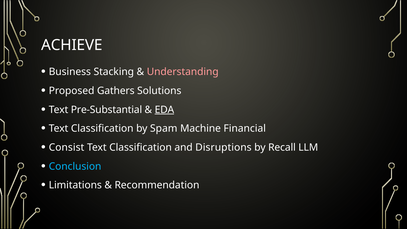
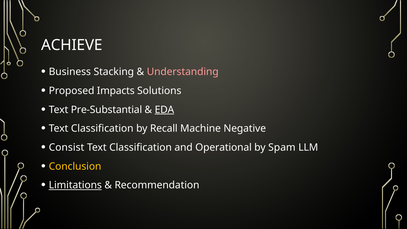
Gathers: Gathers -> Impacts
Spam: Spam -> Recall
Financial: Financial -> Negative
Disruptions: Disruptions -> Operational
Recall: Recall -> Spam
Conclusion colour: light blue -> yellow
Limitations underline: none -> present
